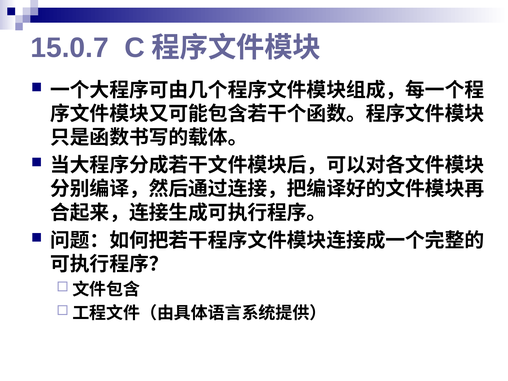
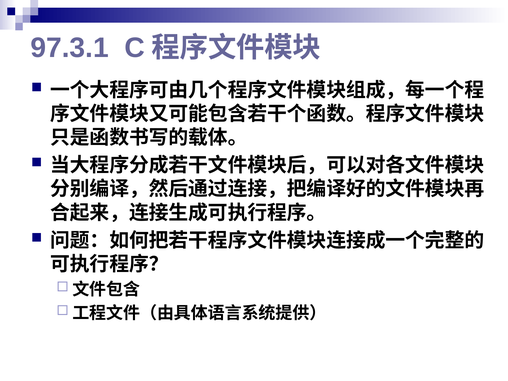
15.0.7: 15.0.7 -> 97.3.1
